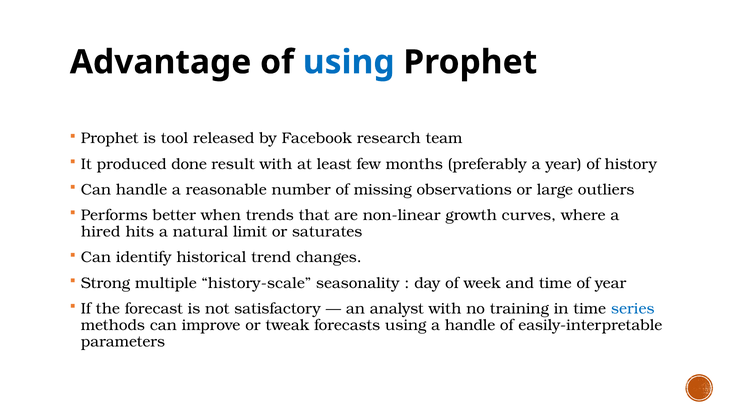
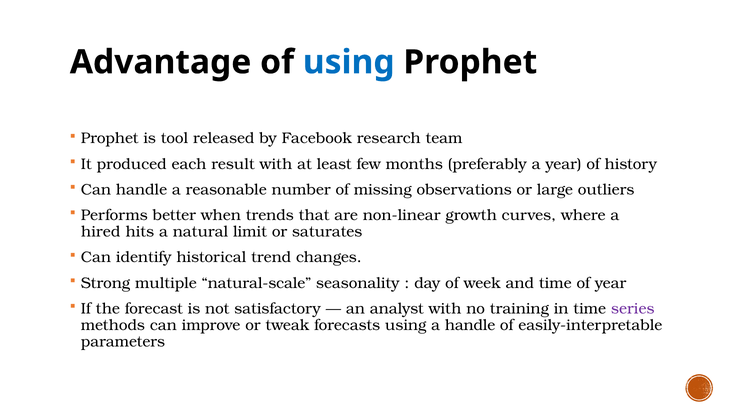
done: done -> each
history-scale: history-scale -> natural-scale
series colour: blue -> purple
